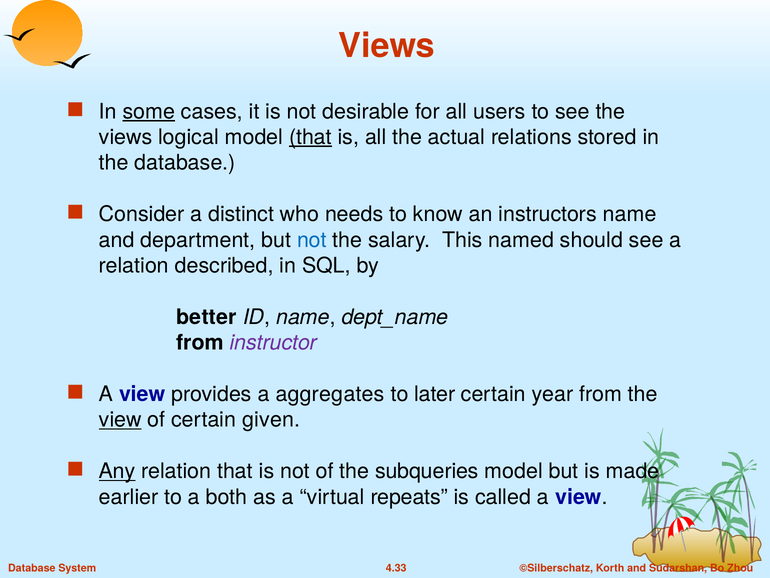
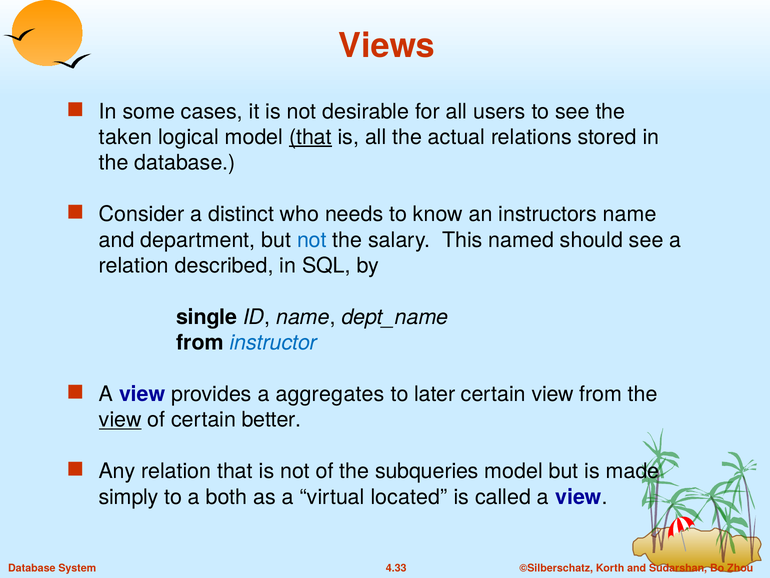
some underline: present -> none
views at (126, 137): views -> taken
better: better -> single
instructor colour: purple -> blue
certain year: year -> view
given: given -> better
Any underline: present -> none
earlier: earlier -> simply
repeats: repeats -> located
